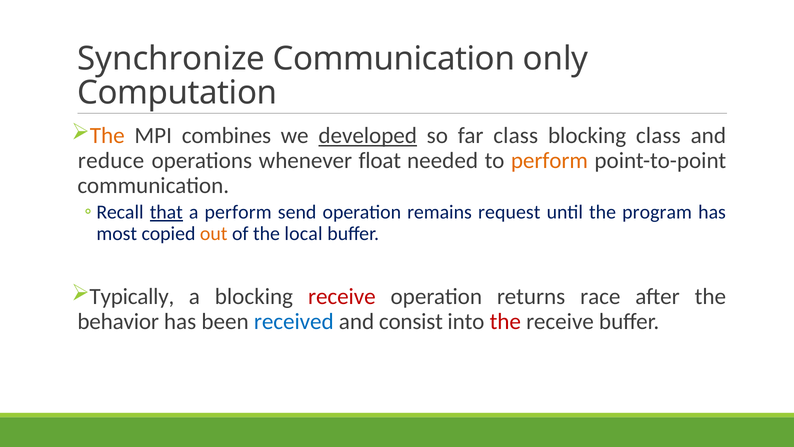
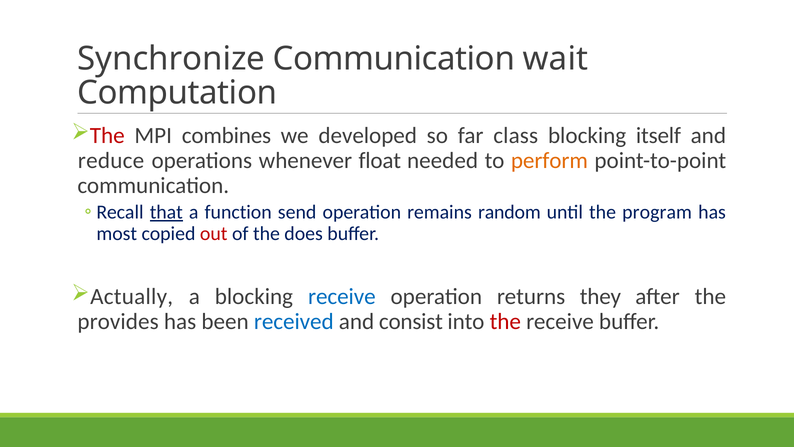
only: only -> wait
The at (107, 136) colour: orange -> red
developed underline: present -> none
blocking class: class -> itself
a perform: perform -> function
request: request -> random
out colour: orange -> red
local: local -> does
Typically: Typically -> Actually
receive at (342, 296) colour: red -> blue
race: race -> they
behavior: behavior -> provides
